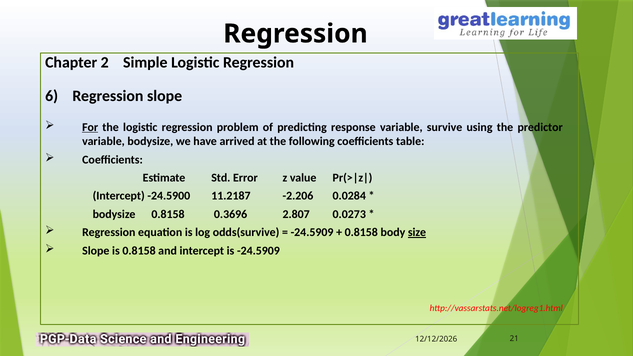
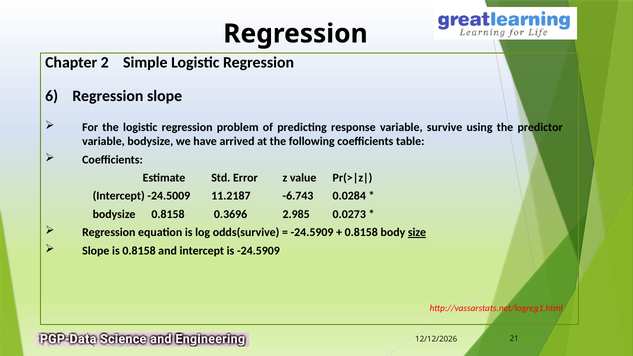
For underline: present -> none
-24.5900: -24.5900 -> -24.5009
-2.206: -2.206 -> -6.743
2.807: 2.807 -> 2.985
